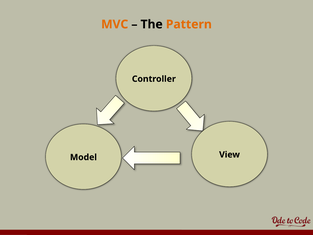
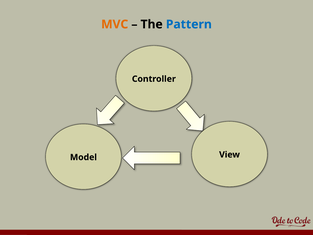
Pattern colour: orange -> blue
